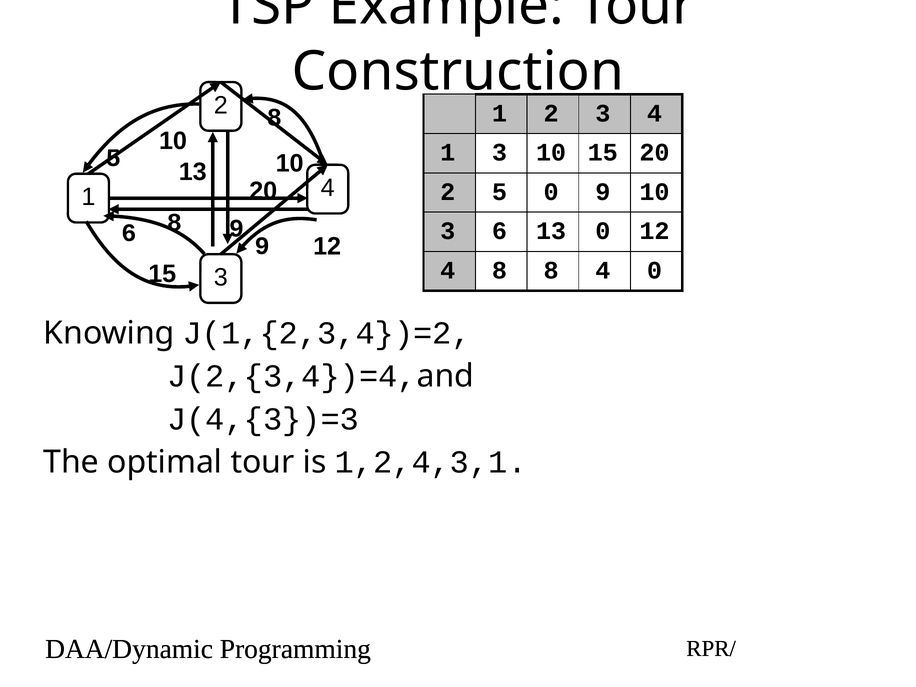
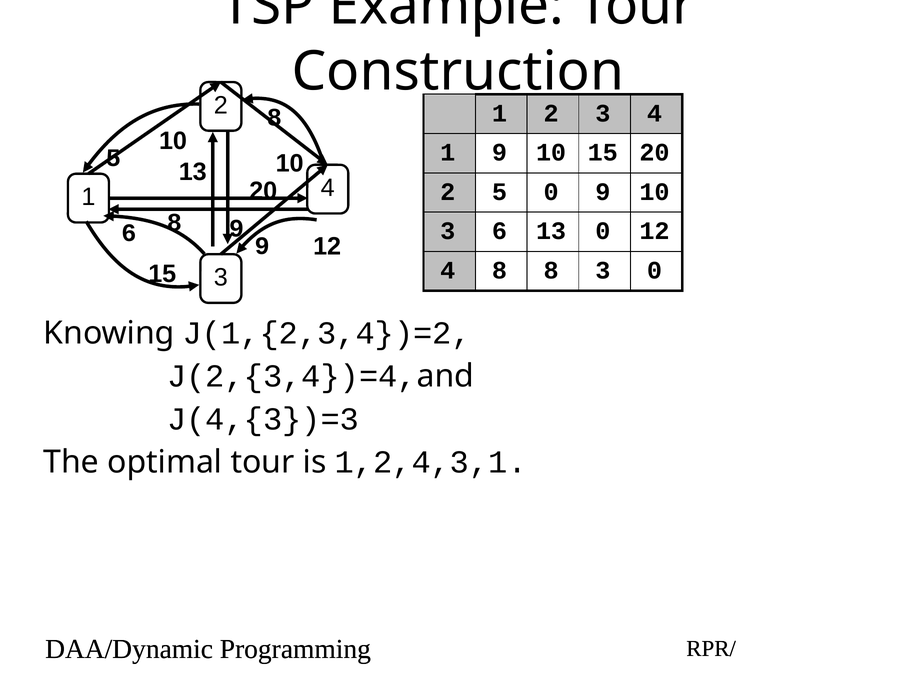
1 3: 3 -> 9
8 4: 4 -> 3
